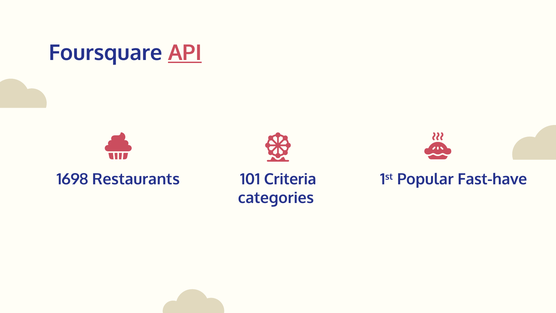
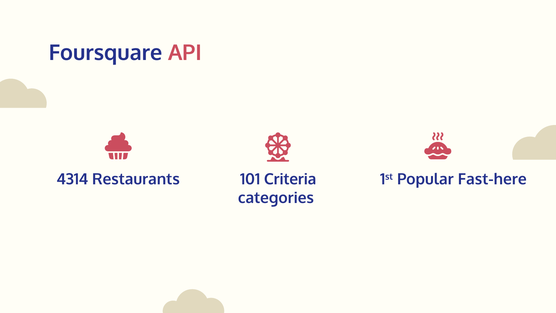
API underline: present -> none
1698: 1698 -> 4314
Fast-have: Fast-have -> Fast-here
